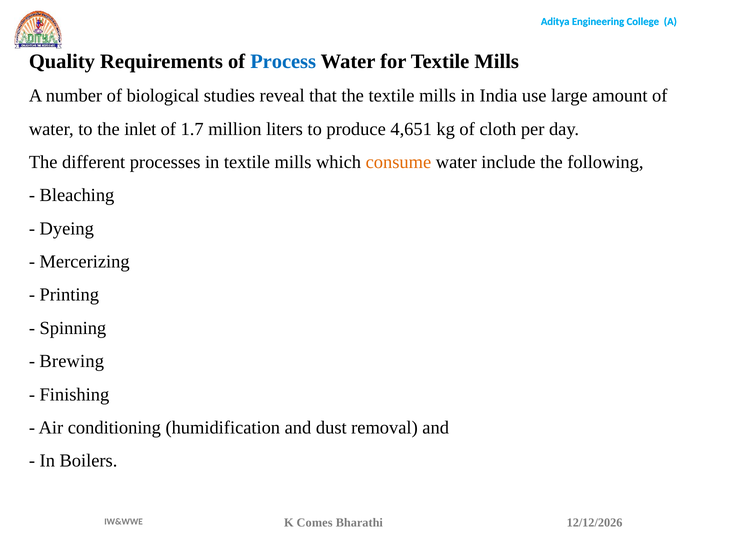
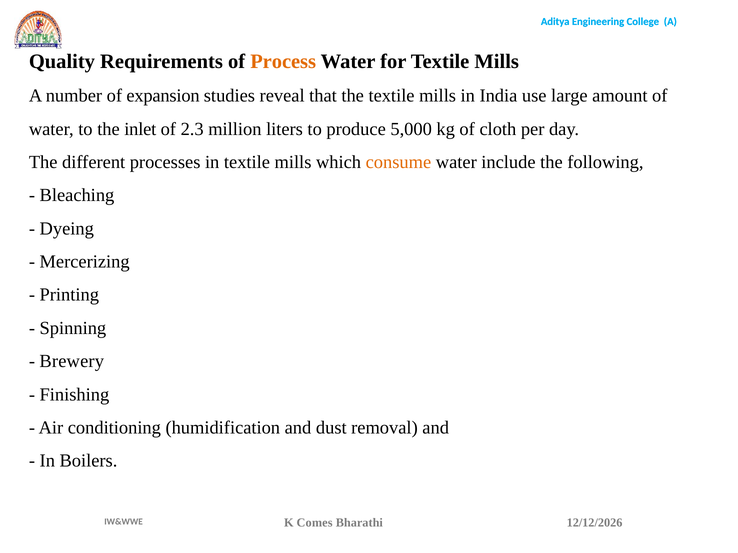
Process colour: blue -> orange
biological: biological -> expansion
1.7: 1.7 -> 2.3
4,651: 4,651 -> 5,000
Brewing: Brewing -> Brewery
